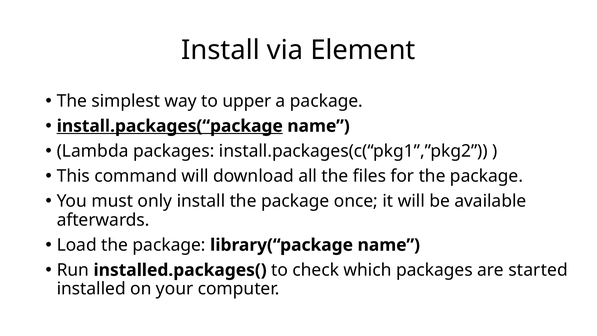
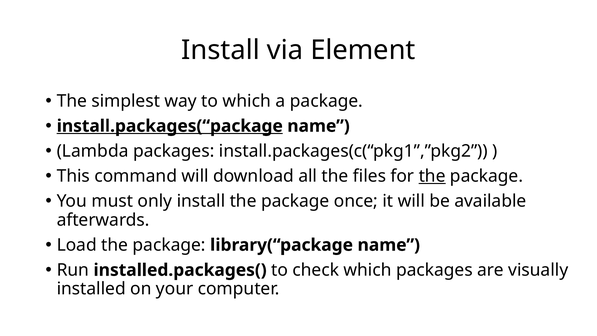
to upper: upper -> which
the at (432, 176) underline: none -> present
started: started -> visually
